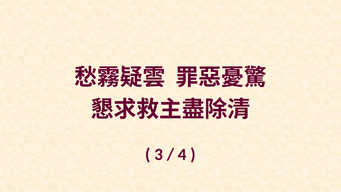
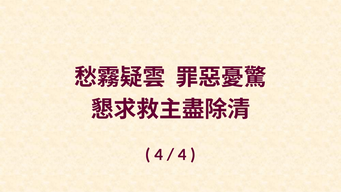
3 at (159, 154): 3 -> 4
